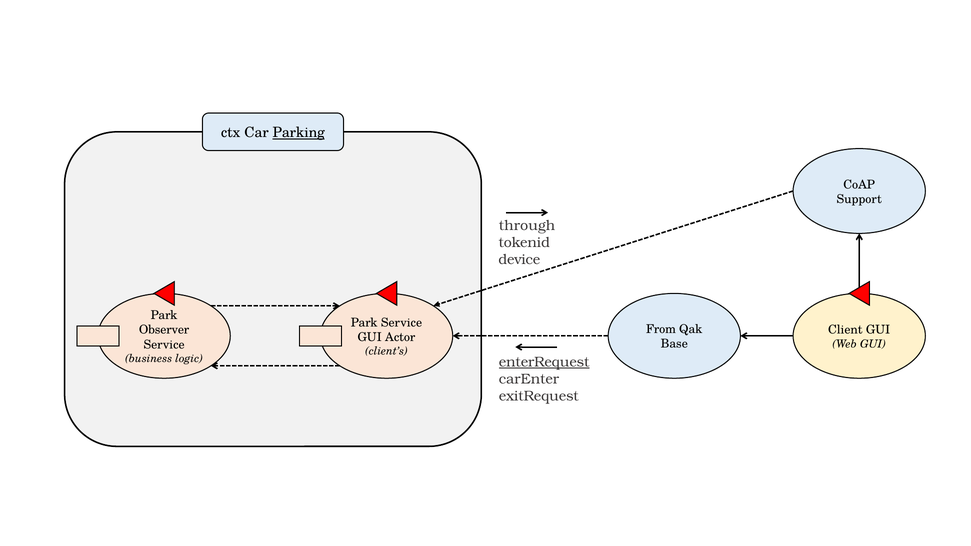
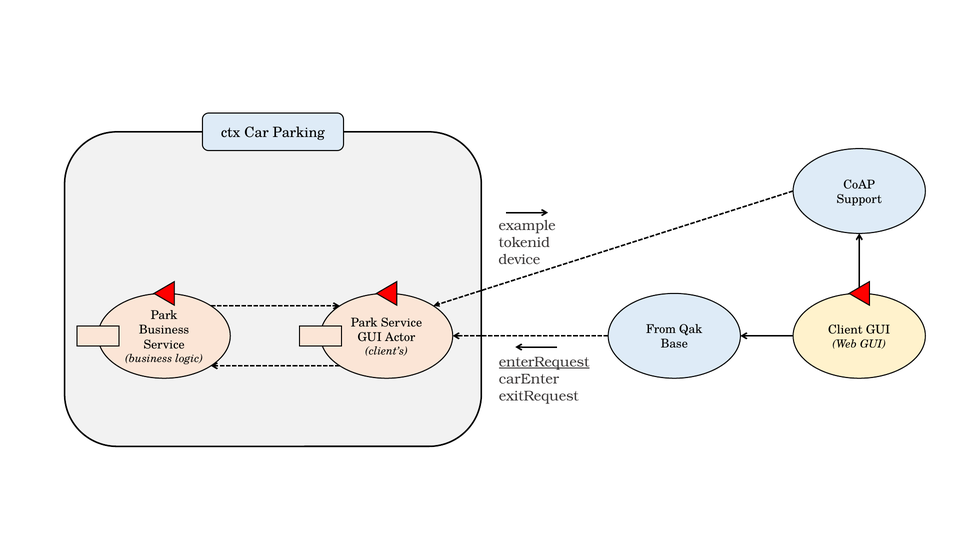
Parking underline: present -> none
through: through -> example
Observer at (164, 330): Observer -> Business
